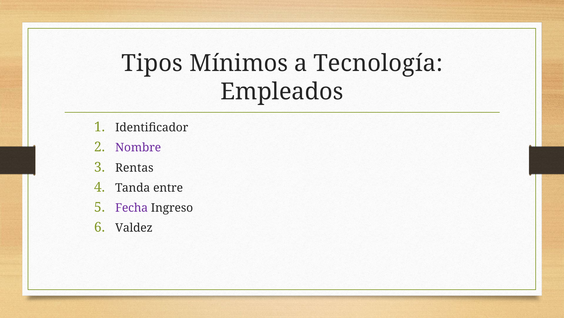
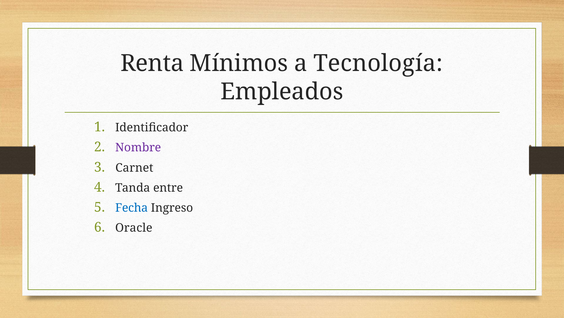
Tipos: Tipos -> Renta
Rentas: Rentas -> Carnet
Fecha colour: purple -> blue
Valdez: Valdez -> Oracle
